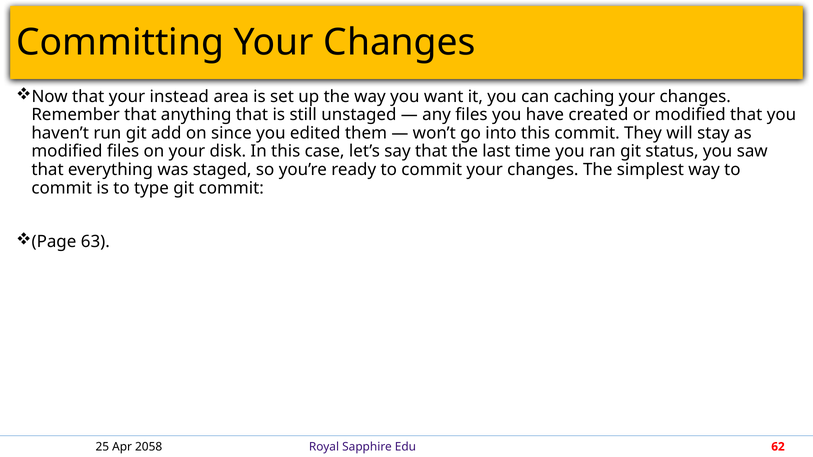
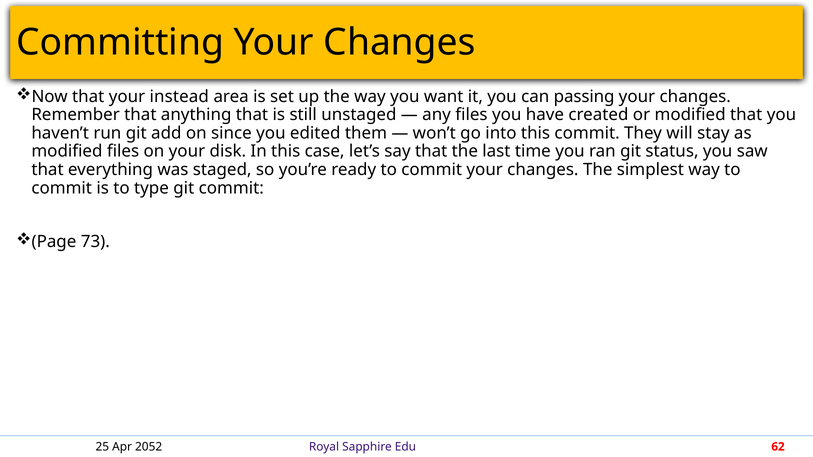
caching: caching -> passing
63: 63 -> 73
2058: 2058 -> 2052
